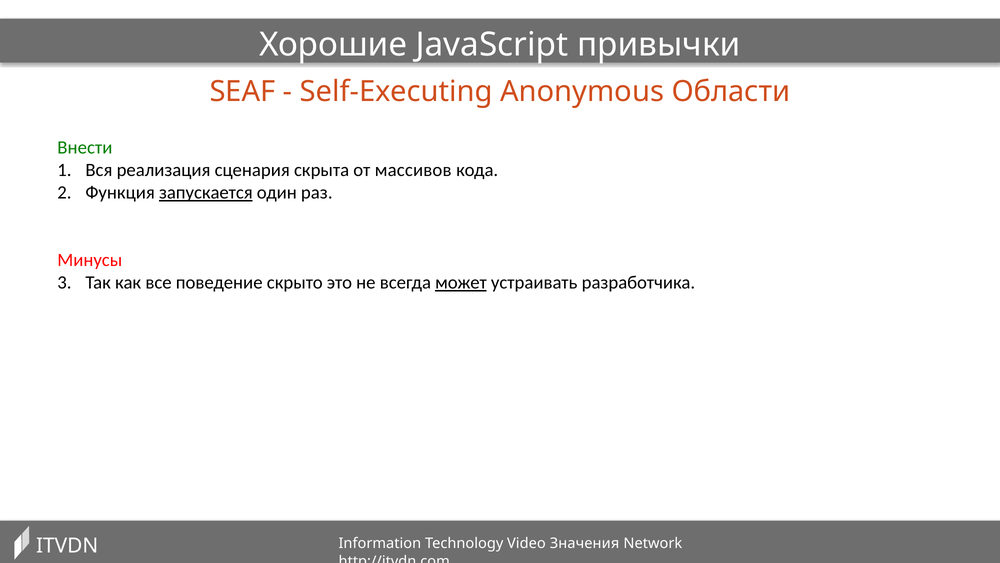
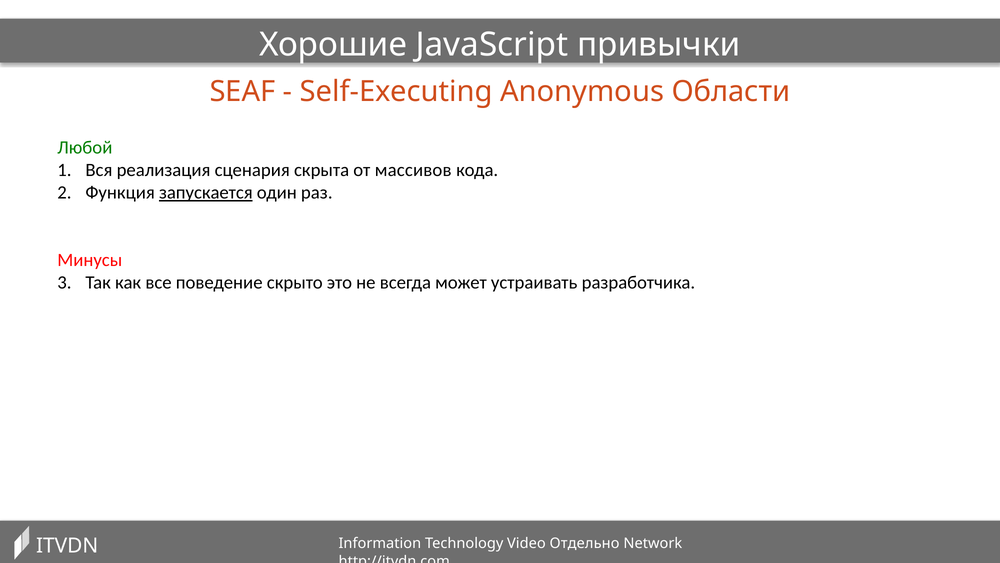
Внести: Внести -> Любой
может underline: present -> none
Значения: Значения -> Отдельно
